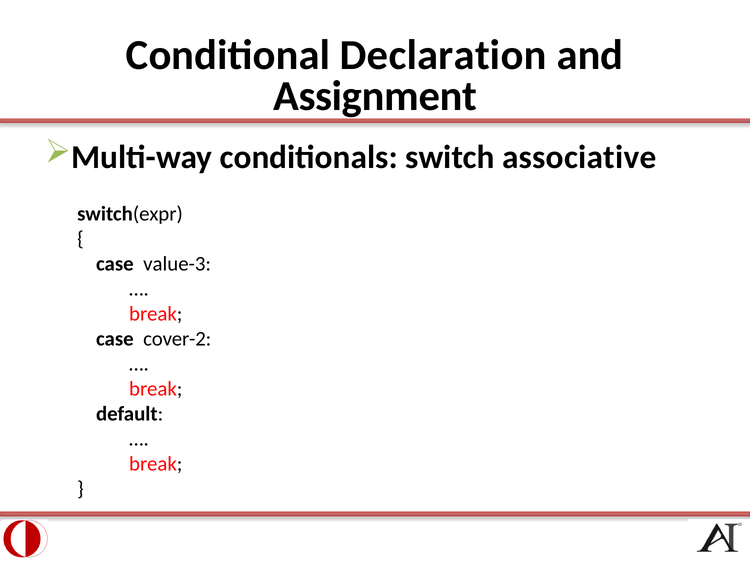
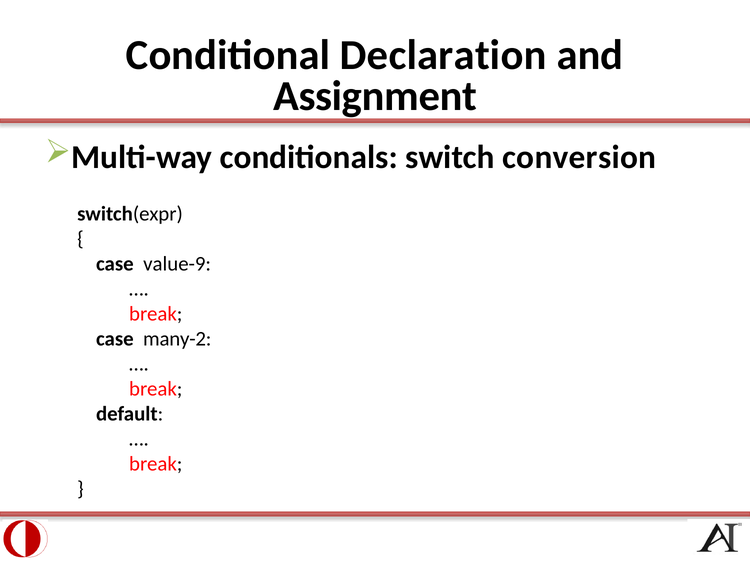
associative: associative -> conversion
value-3: value-3 -> value-9
cover-2: cover-2 -> many-2
